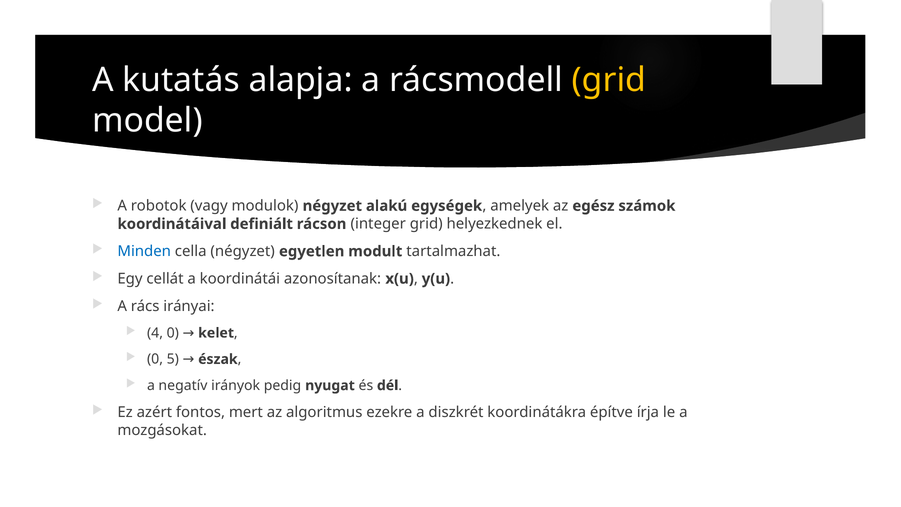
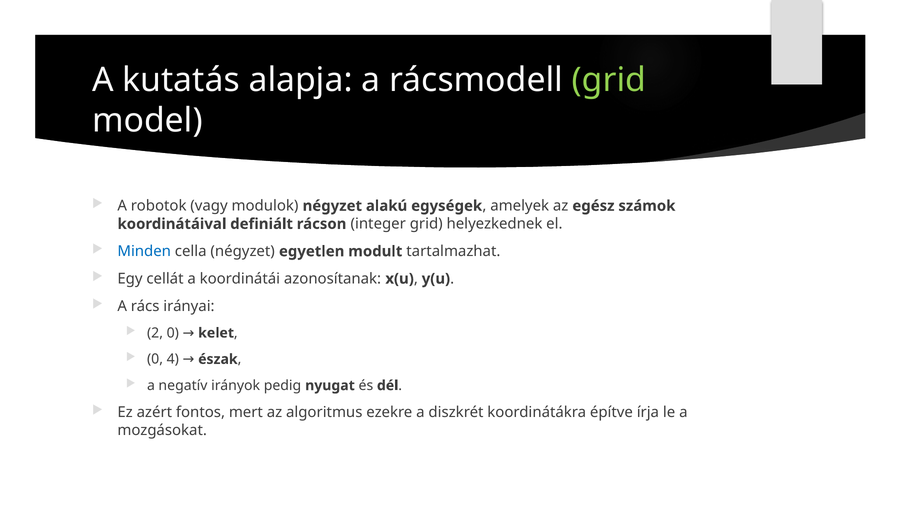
grid at (609, 80) colour: yellow -> light green
4: 4 -> 2
5: 5 -> 4
